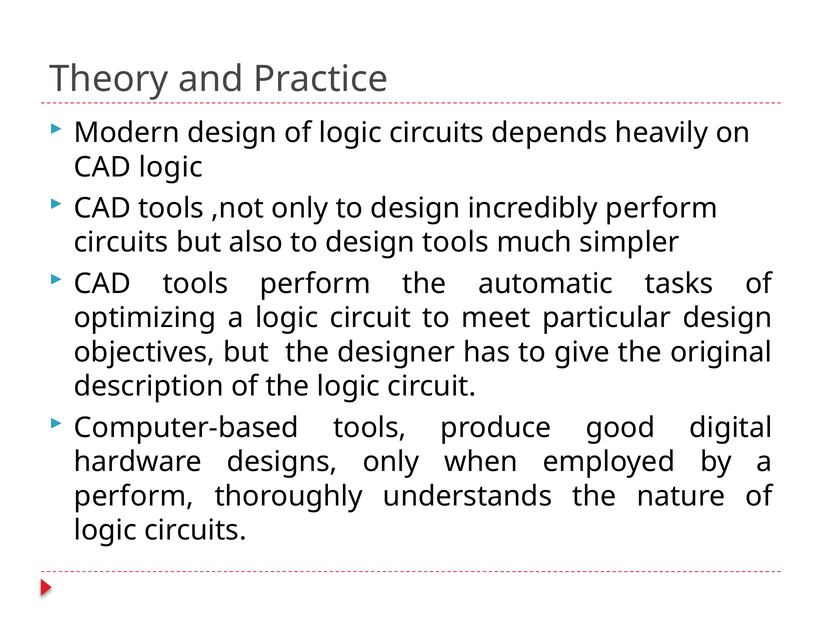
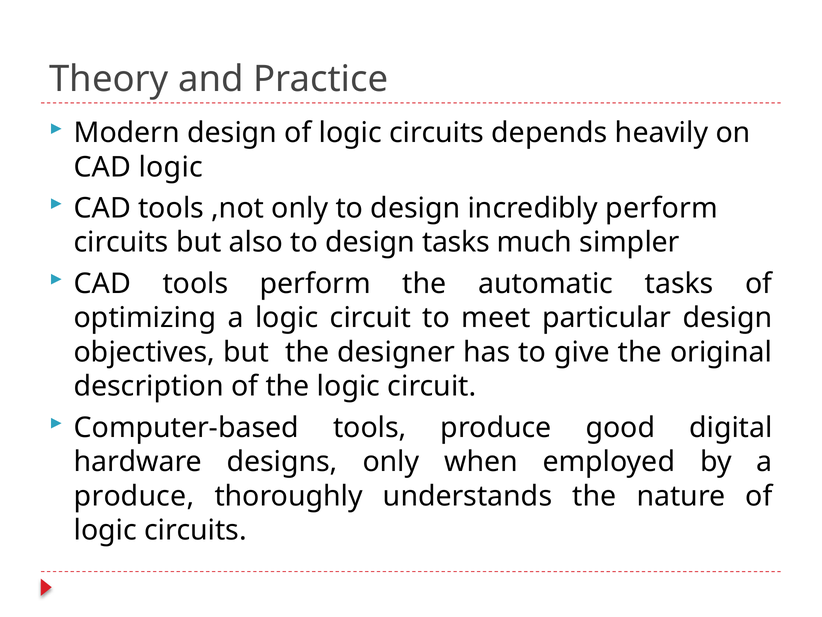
design tools: tools -> tasks
perform at (134, 496): perform -> produce
